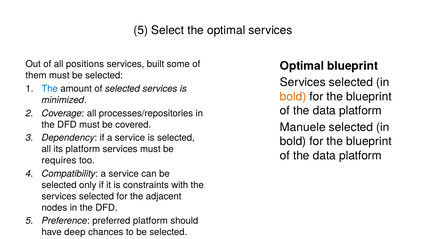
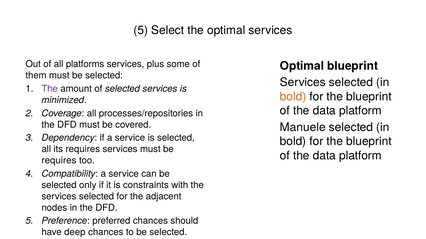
positions: positions -> platforms
built: built -> plus
The at (50, 89) colour: blue -> purple
its platform: platform -> requires
preferred platform: platform -> chances
